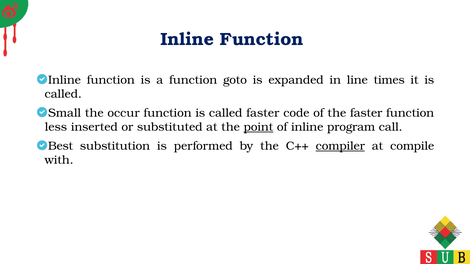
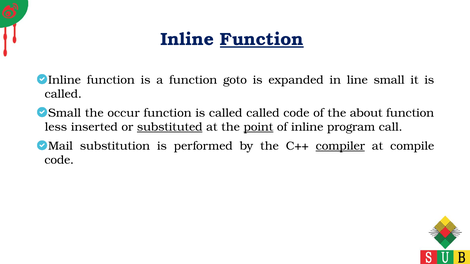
Function at (262, 39) underline: none -> present
line times: times -> small
called faster: faster -> called
the faster: faster -> about
substituted underline: none -> present
Best: Best -> Mail
with at (59, 160): with -> code
